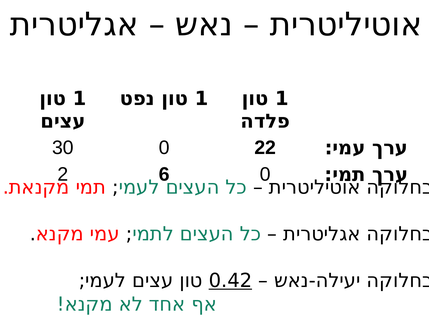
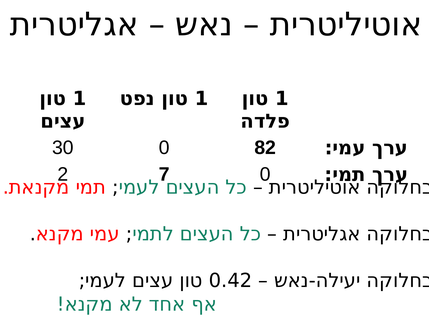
22: 22 -> 82
6: 6 -> 7
0.42 underline: present -> none
